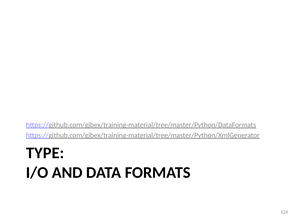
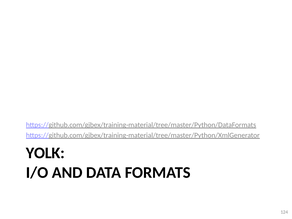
TYPE: TYPE -> YOLK
